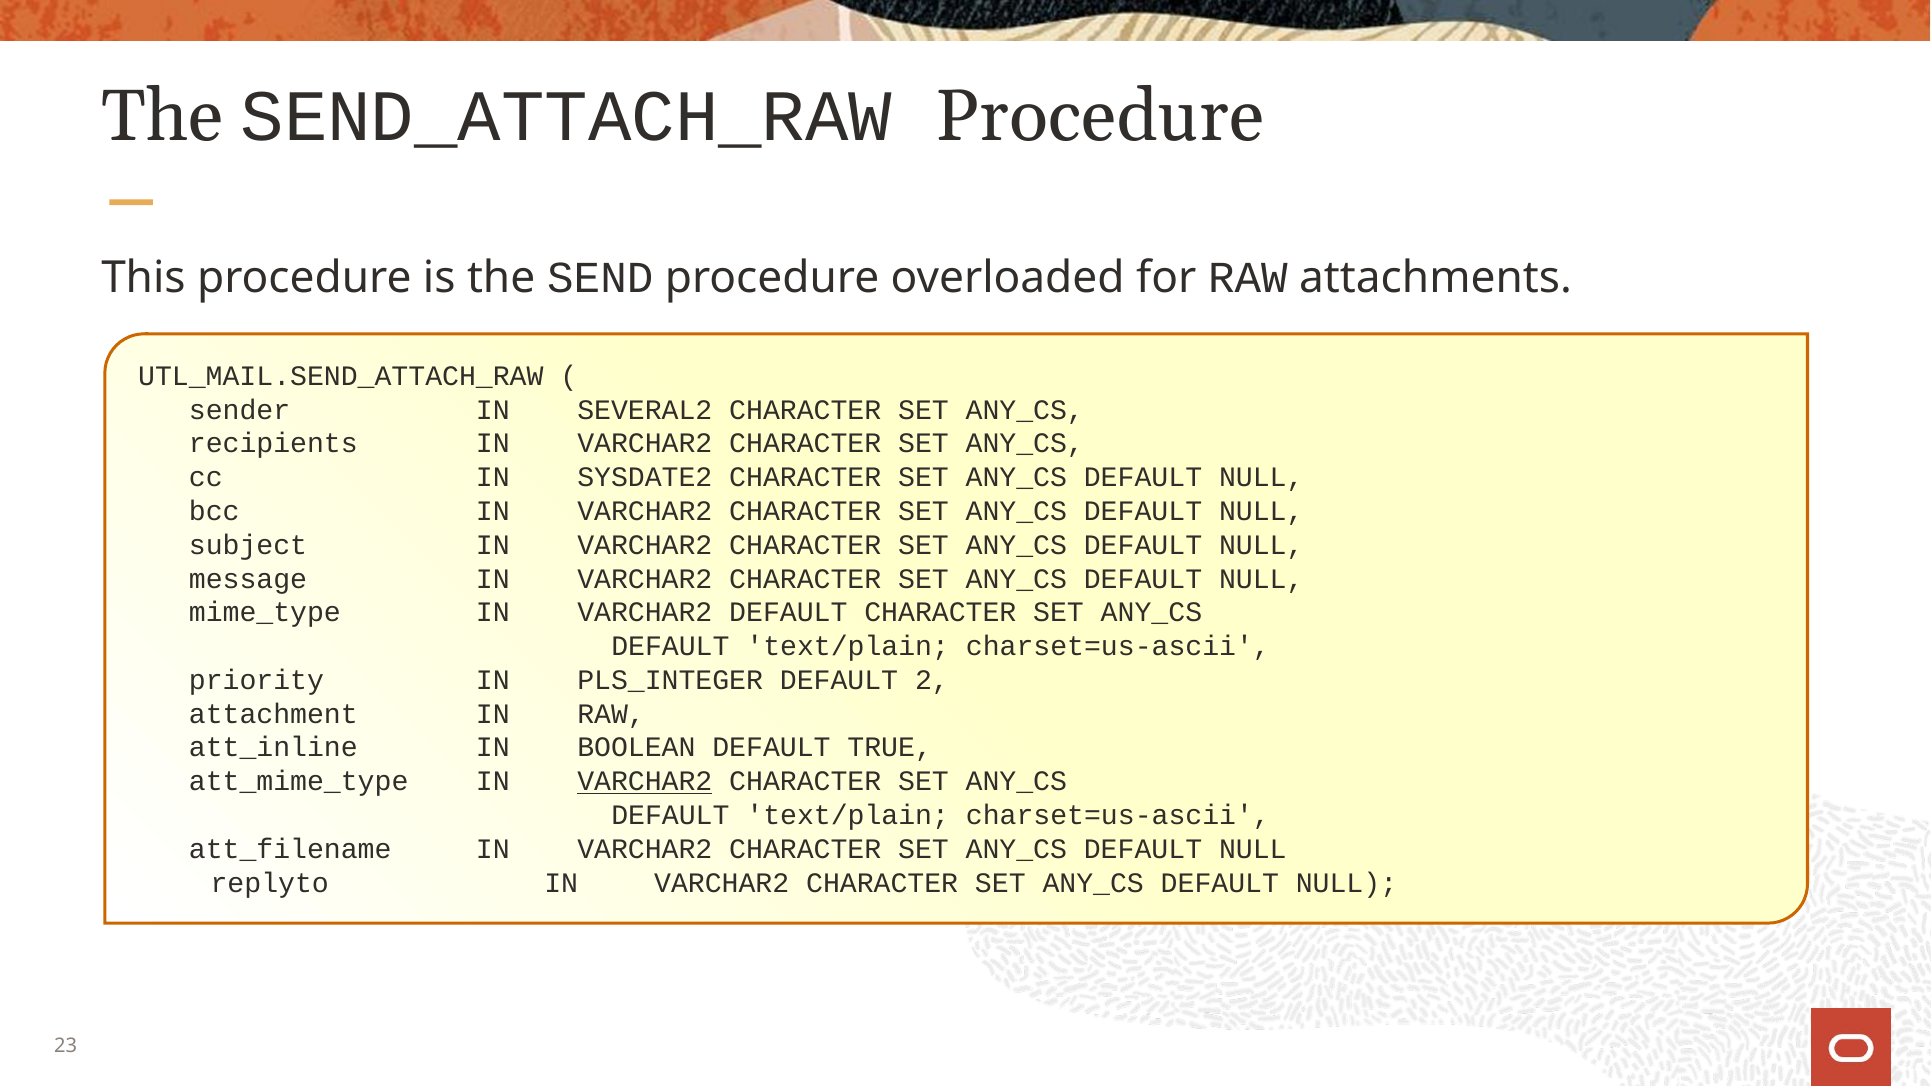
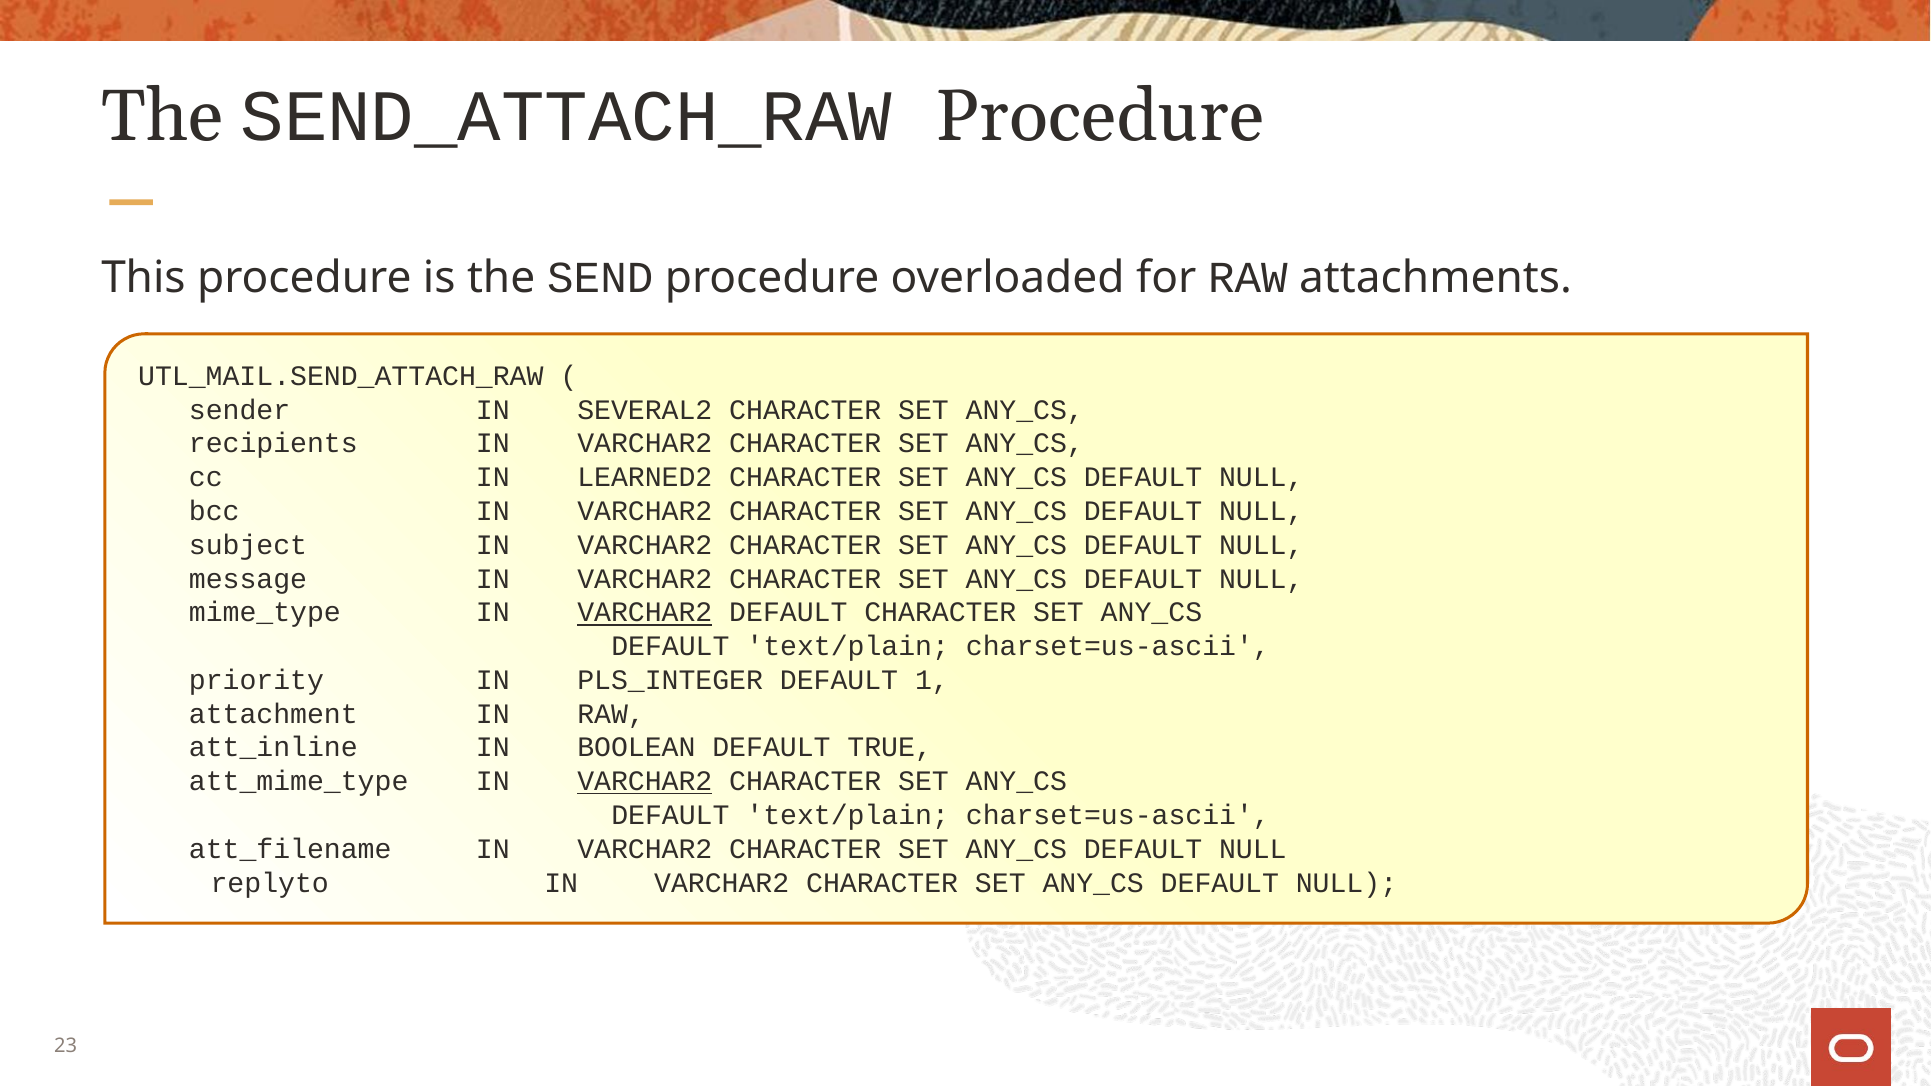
SYSDATE2: SYSDATE2 -> LEARNED2
VARCHAR2 at (645, 613) underline: none -> present
2: 2 -> 1
